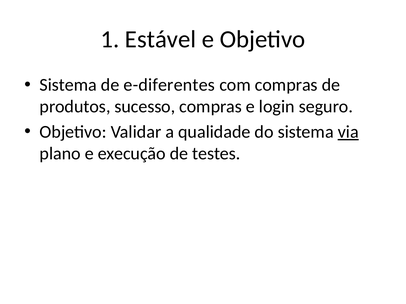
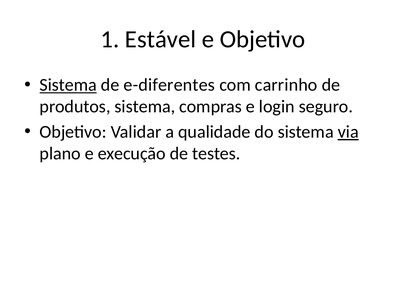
Sistema at (68, 85) underline: none -> present
com compras: compras -> carrinho
produtos sucesso: sucesso -> sistema
